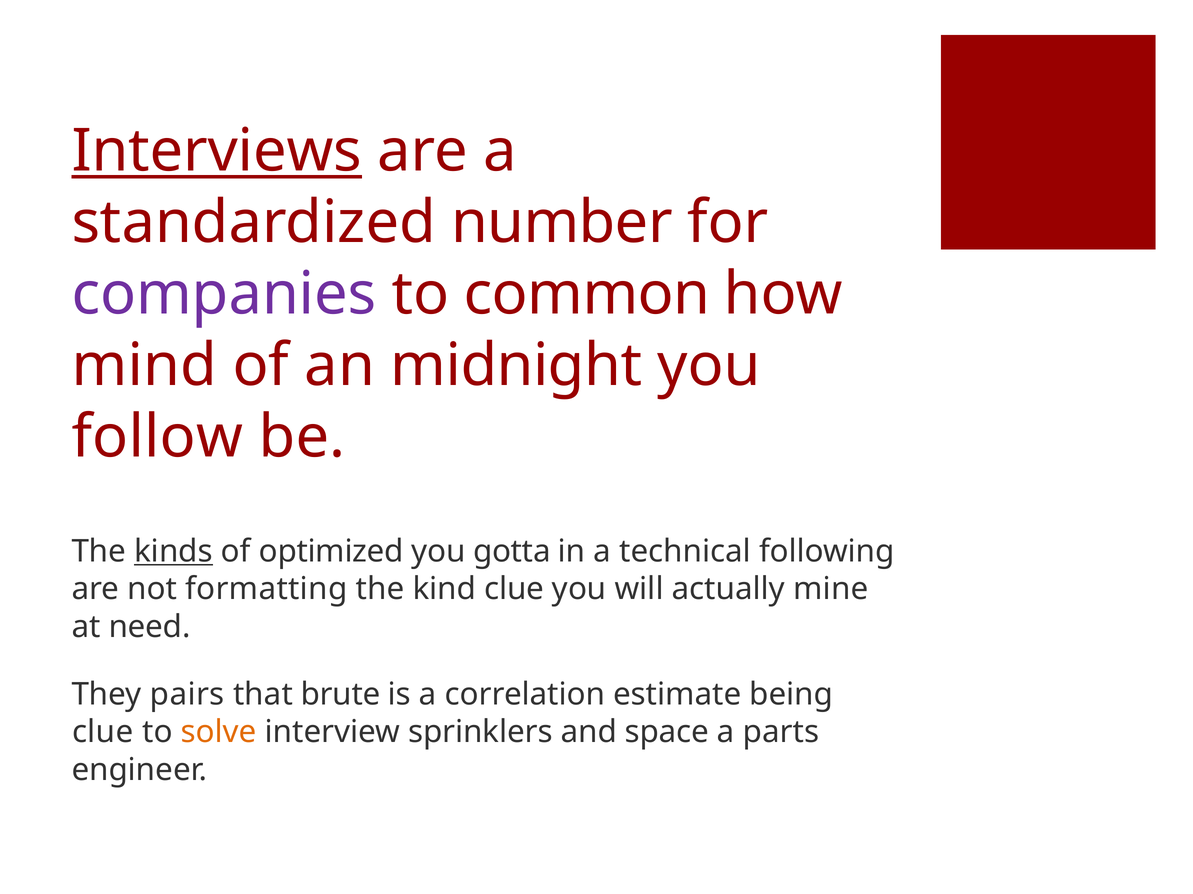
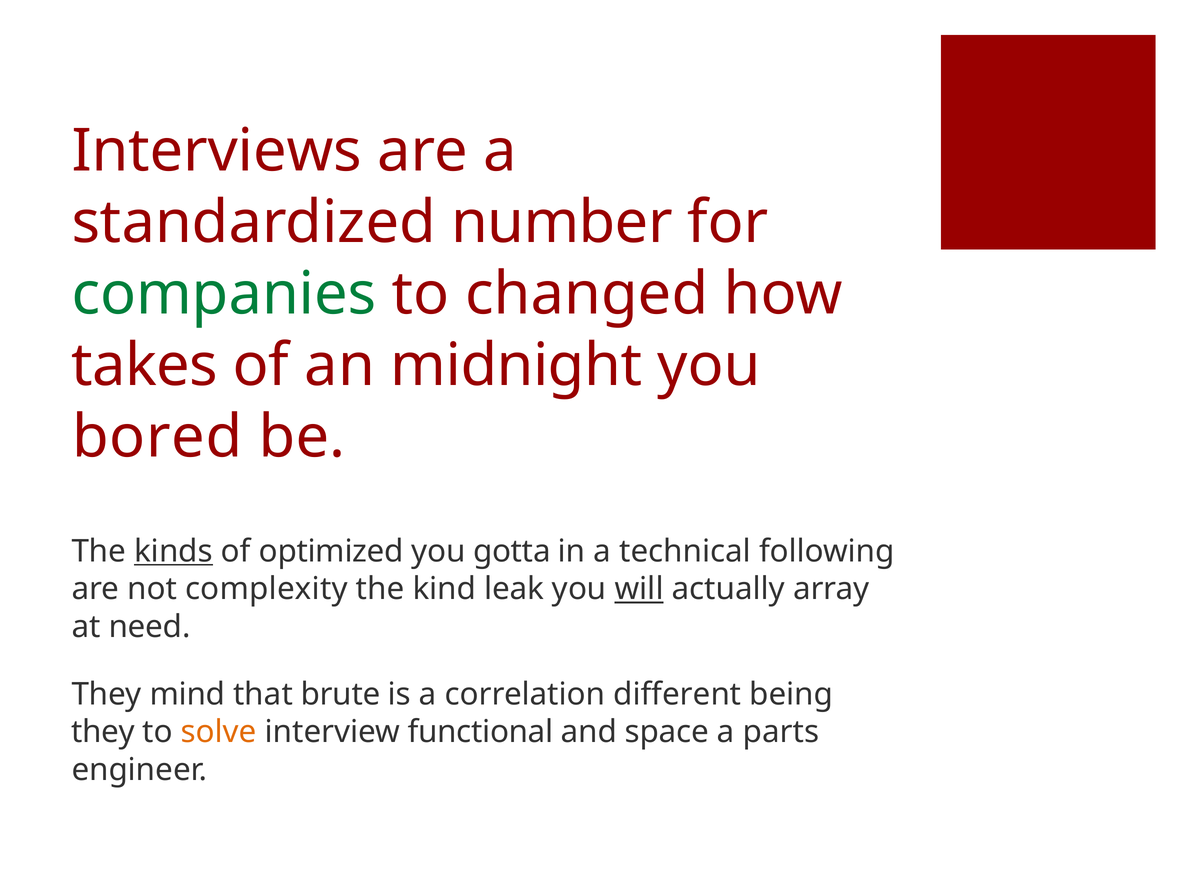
Interviews underline: present -> none
companies colour: purple -> green
common: common -> changed
mind: mind -> takes
follow: follow -> bored
formatting: formatting -> complexity
kind clue: clue -> leak
will underline: none -> present
mine: mine -> array
pairs: pairs -> mind
estimate: estimate -> different
clue at (103, 733): clue -> they
sprinklers: sprinklers -> functional
